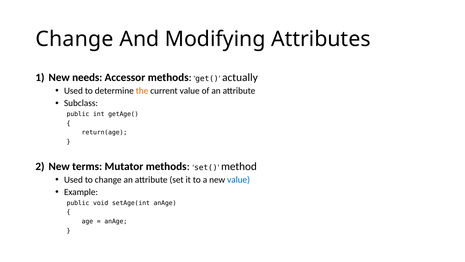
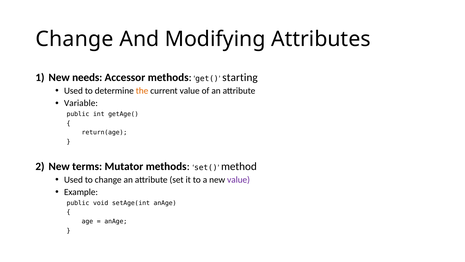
actually: actually -> starting
Subclass: Subclass -> Variable
value at (239, 179) colour: blue -> purple
